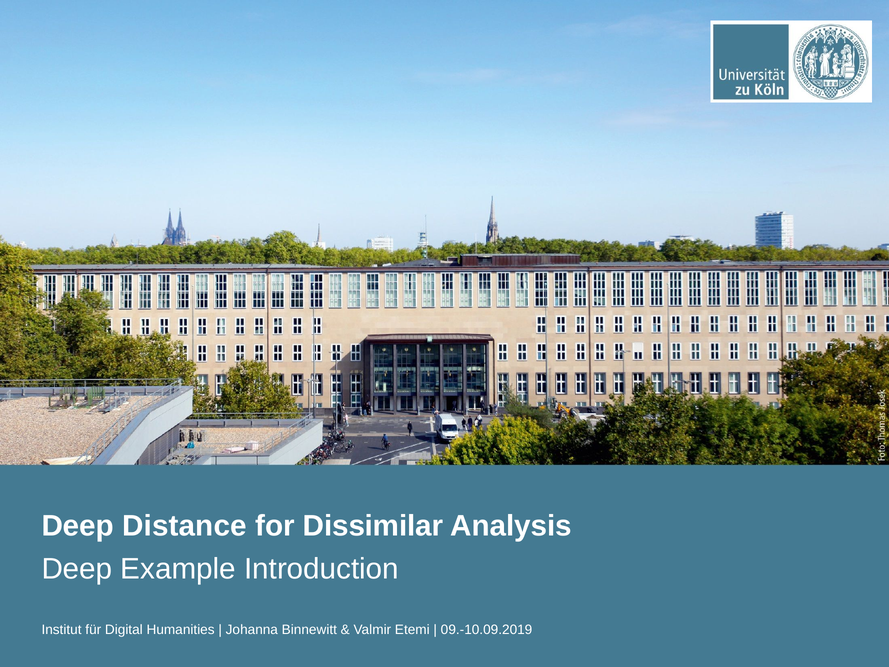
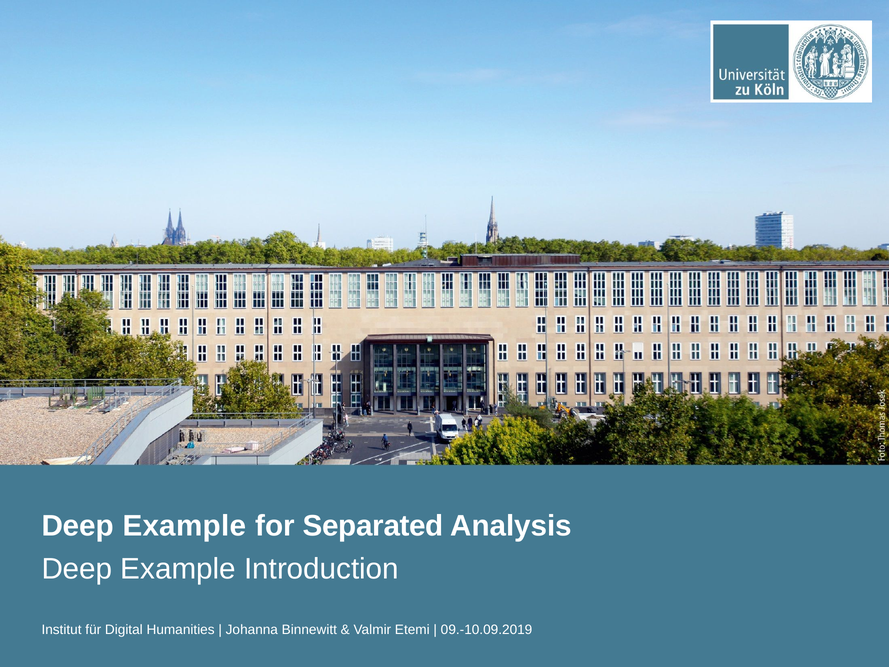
Distance at (184, 526): Distance -> Example
Dissimilar: Dissimilar -> Separated
